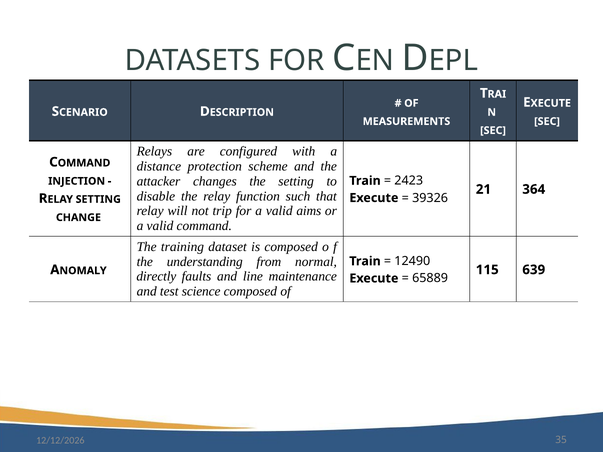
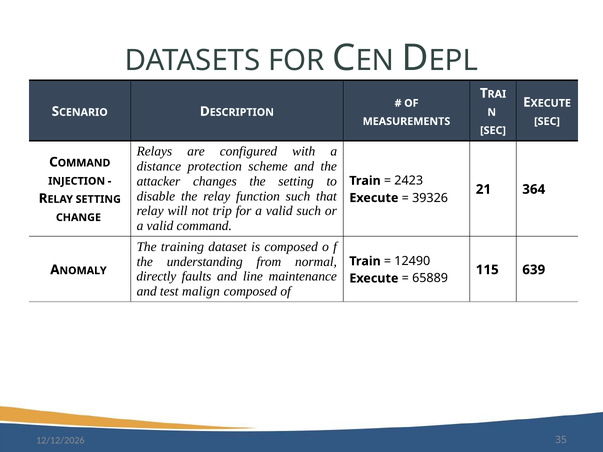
valid aims: aims -> such
science: science -> malign
